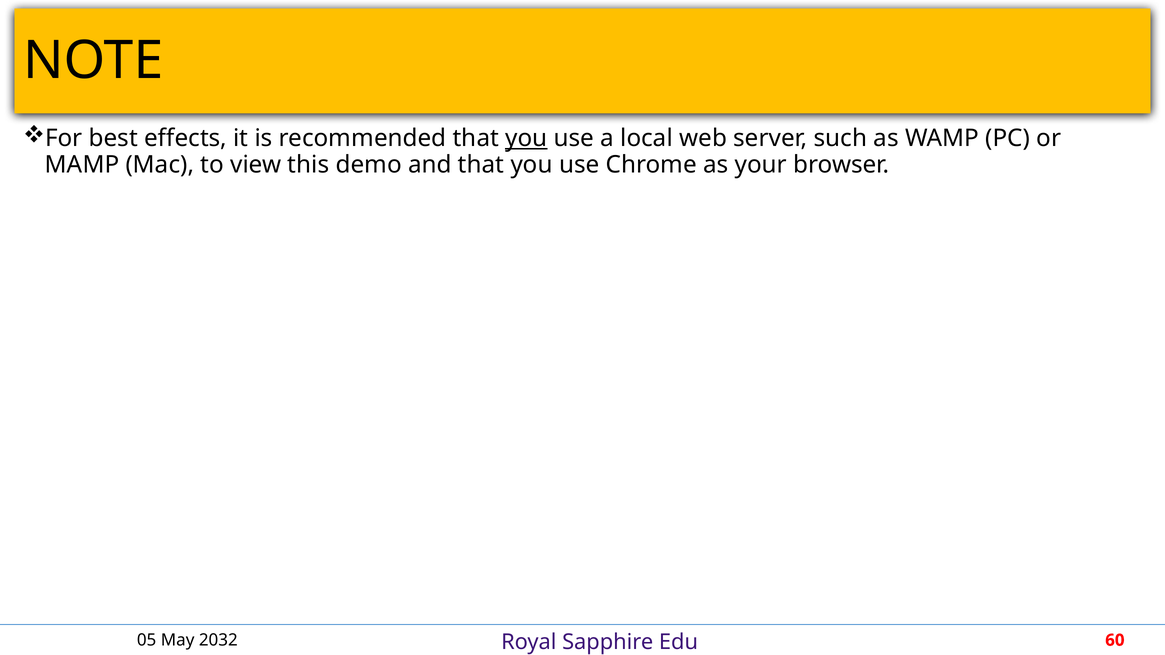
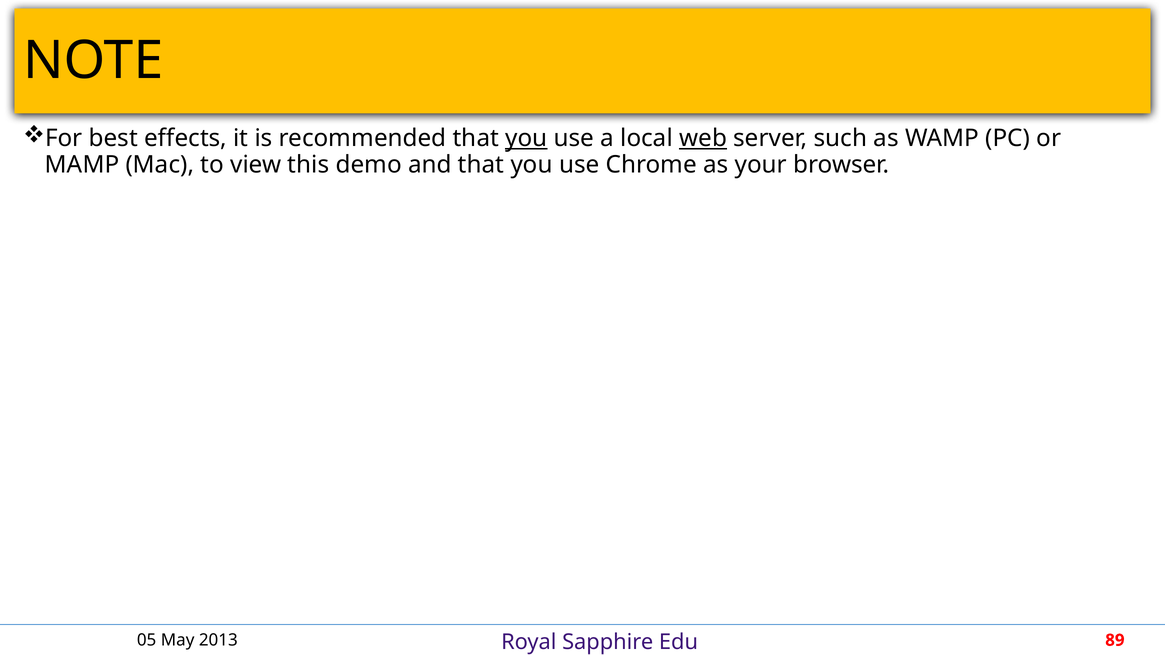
web underline: none -> present
2032: 2032 -> 2013
60: 60 -> 89
